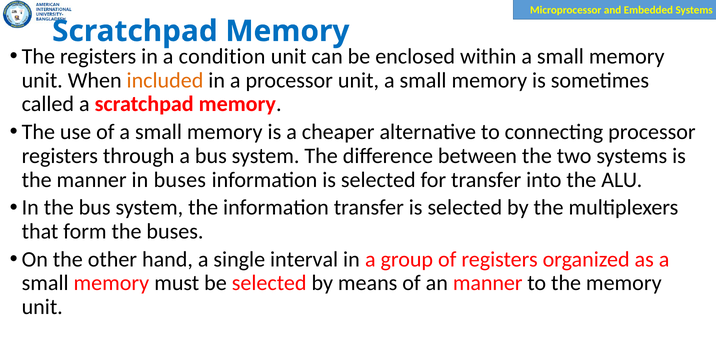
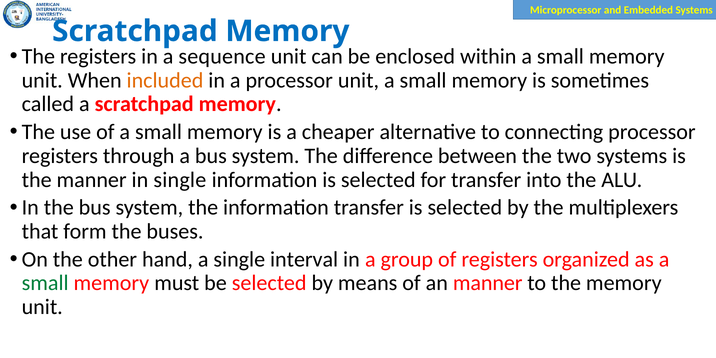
condition: condition -> sequence
in buses: buses -> single
small at (45, 283) colour: black -> green
